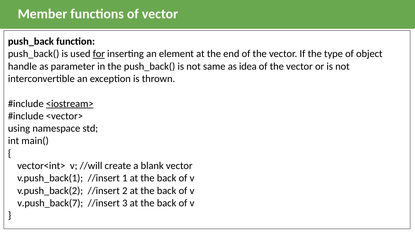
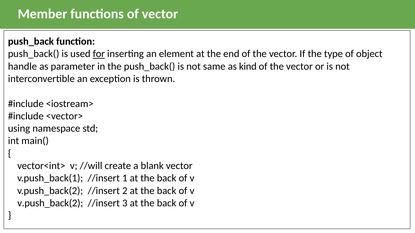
idea: idea -> kind
<iostream> underline: present -> none
v.push_back(7 at (50, 203): v.push_back(7 -> v.push_back(2
